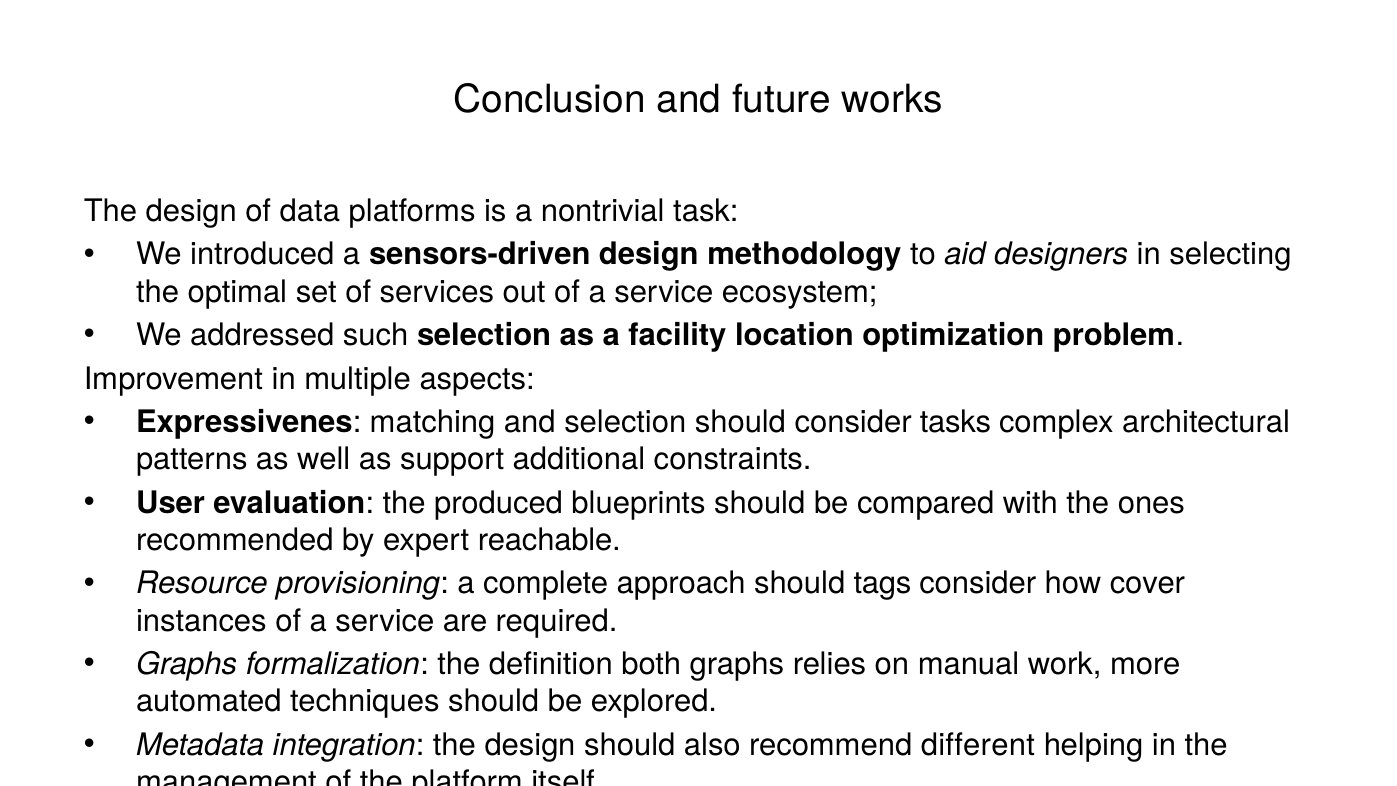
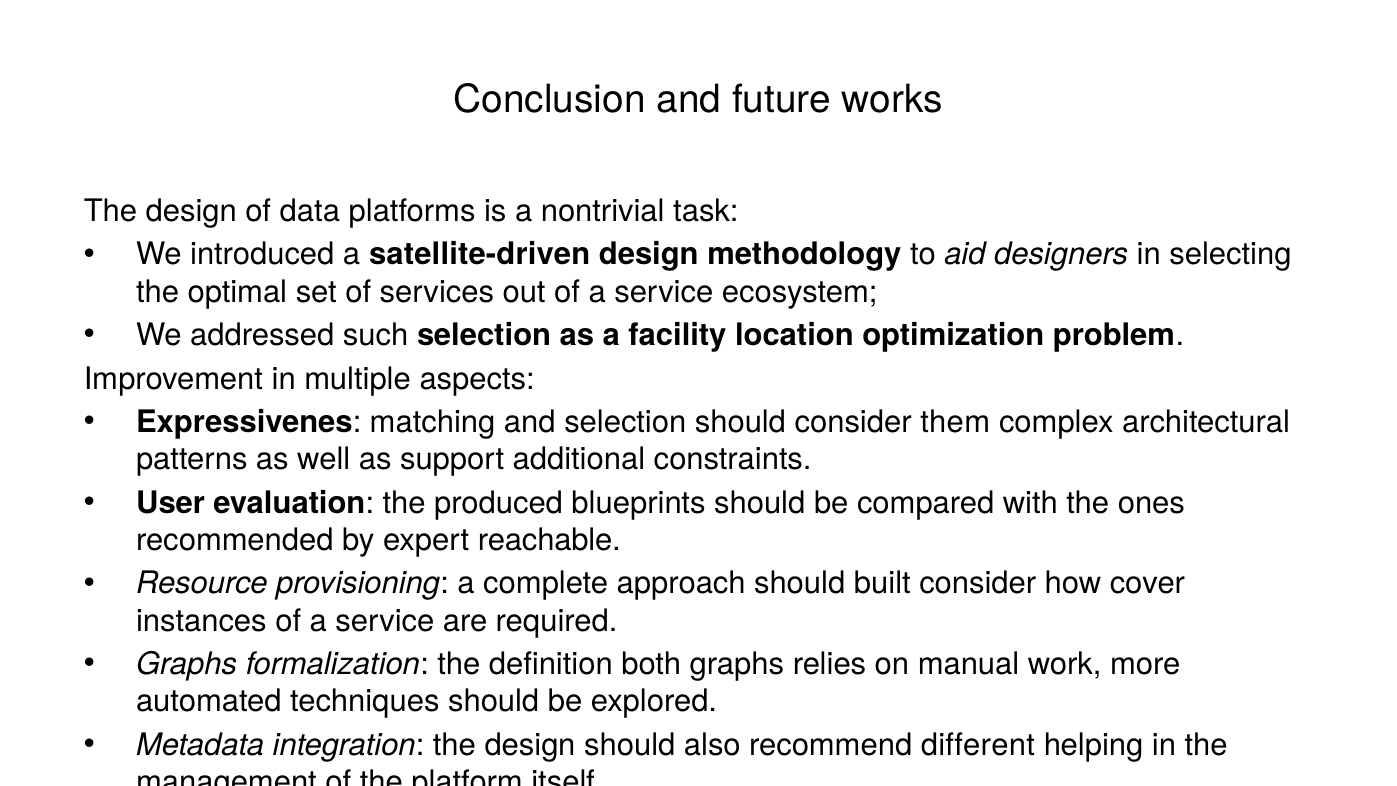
sensors-driven: sensors-driven -> satellite-driven
tasks: tasks -> them
tags: tags -> built
